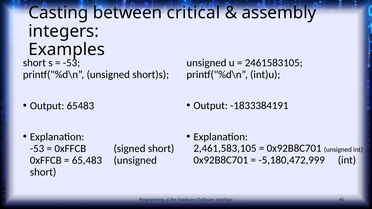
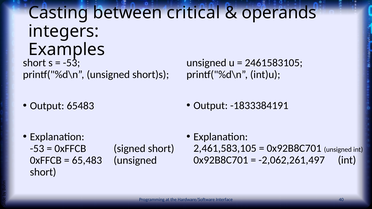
assembly: assembly -> operands
-5,180,472,999: -5,180,472,999 -> -2,062,261,497
